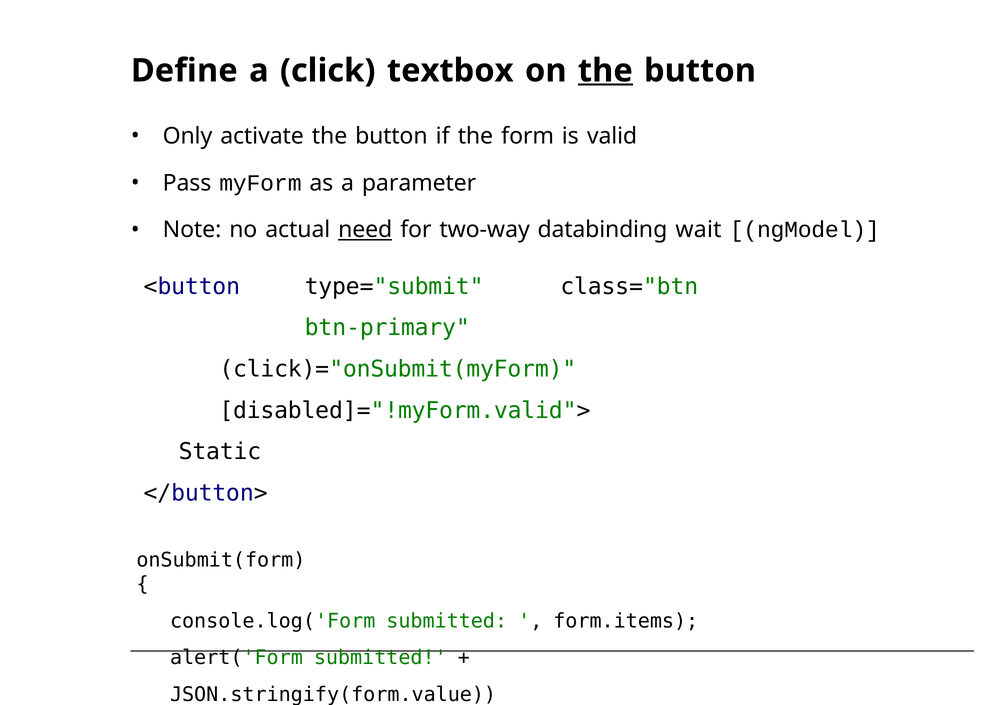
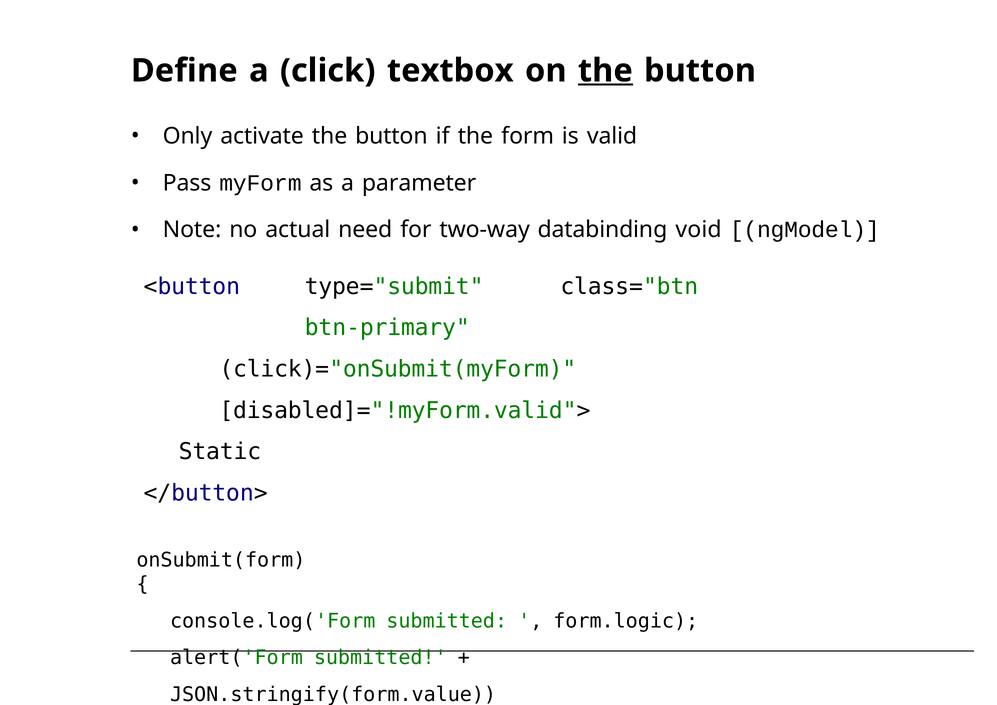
need underline: present -> none
wait: wait -> void
form.items: form.items -> form.logic
